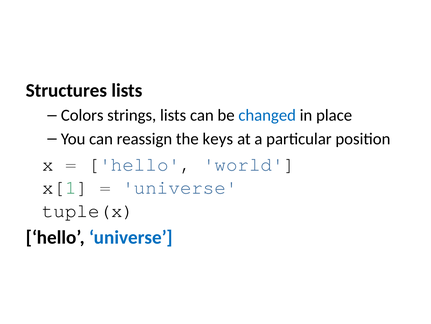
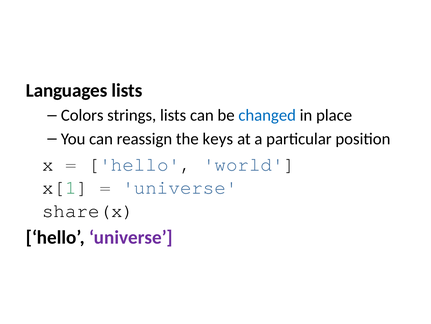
Structures: Structures -> Languages
tuple(x: tuple(x -> share(x
universe at (131, 237) colour: blue -> purple
